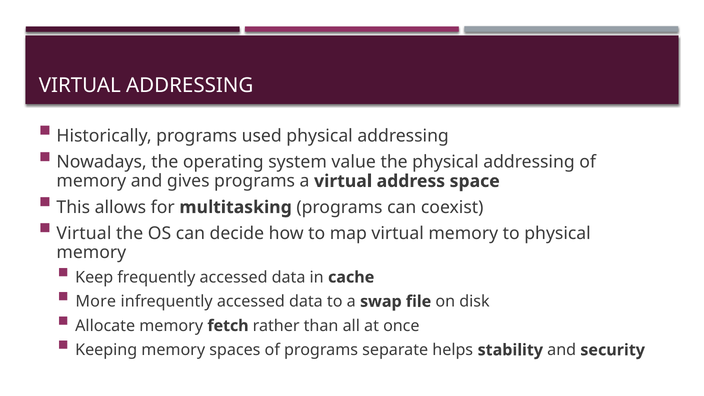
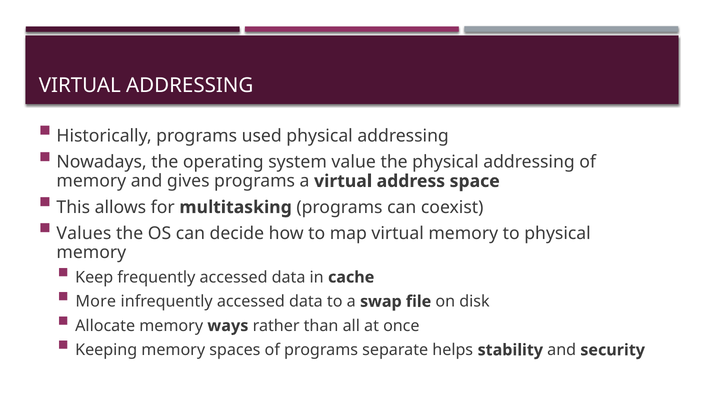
Virtual at (84, 233): Virtual -> Values
fetch: fetch -> ways
